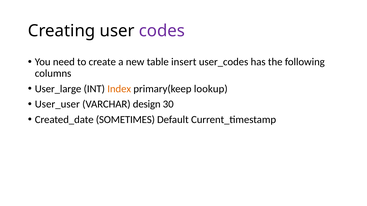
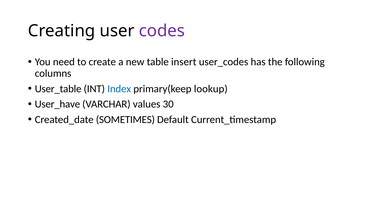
User_large: User_large -> User_table
Index colour: orange -> blue
User_user: User_user -> User_have
design: design -> values
